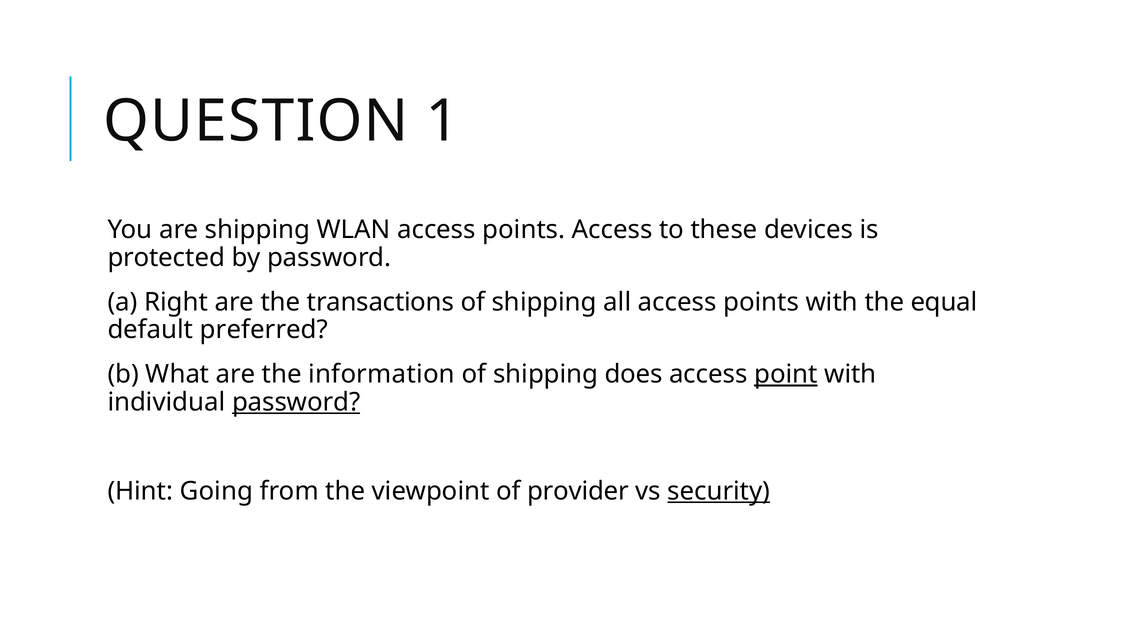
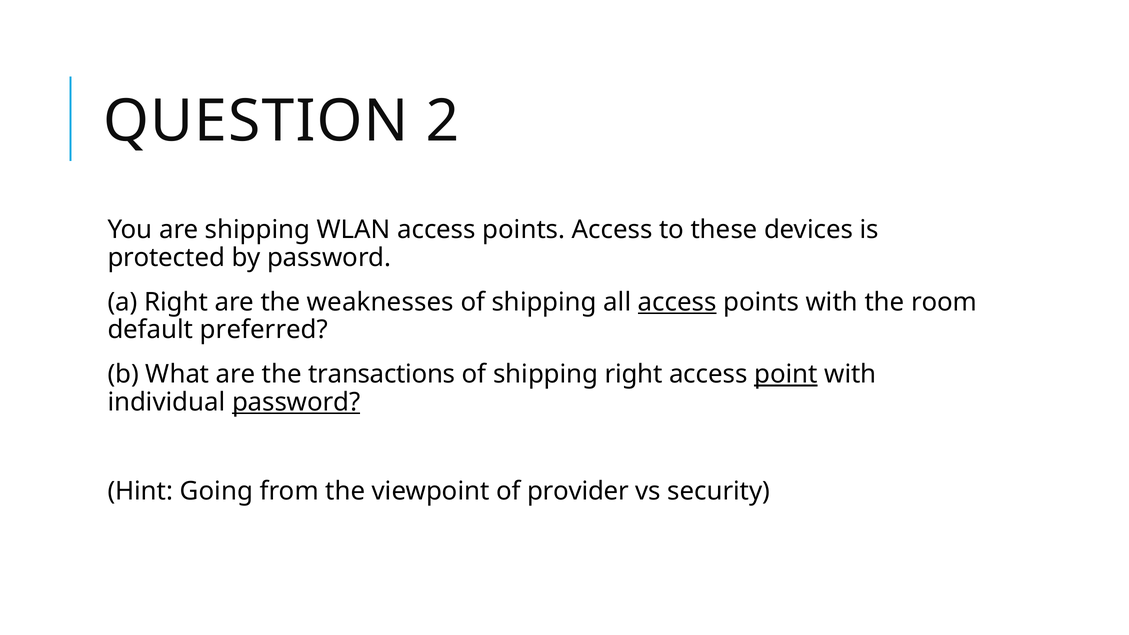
1: 1 -> 2
transactions: transactions -> weaknesses
access at (677, 302) underline: none -> present
equal: equal -> room
information: information -> transactions
shipping does: does -> right
security underline: present -> none
